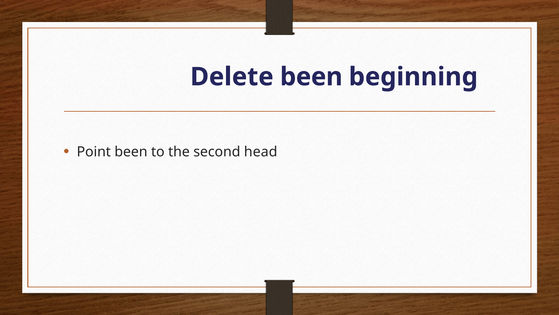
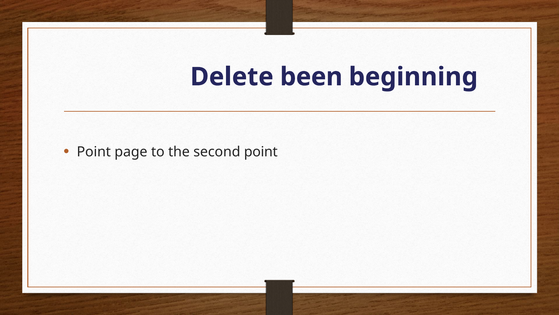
Point been: been -> page
second head: head -> point
